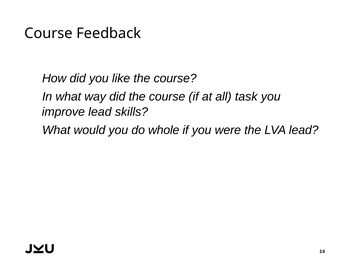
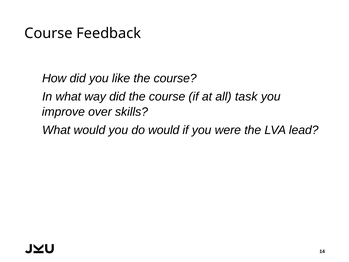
improve lead: lead -> over
do whole: whole -> would
